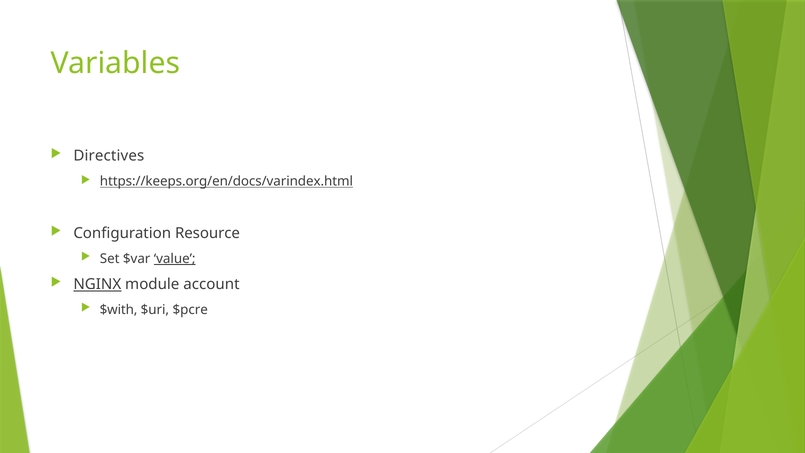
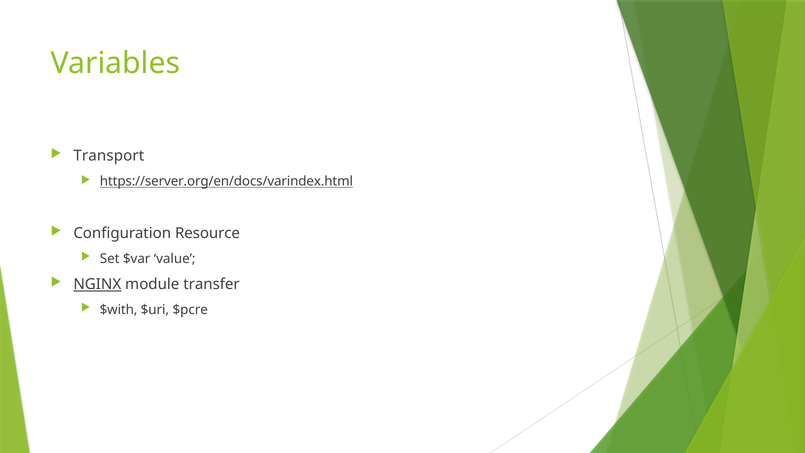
Directives: Directives -> Transport
https://keeps.org/en/docs/varindex.html: https://keeps.org/en/docs/varindex.html -> https://server.org/en/docs/varindex.html
value underline: present -> none
account: account -> transfer
